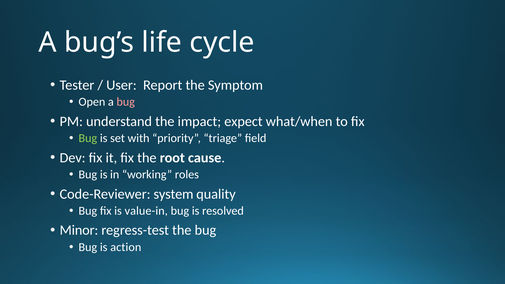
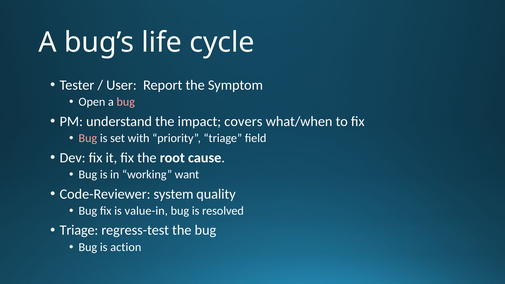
expect: expect -> covers
Bug at (88, 138) colour: light green -> pink
roles: roles -> want
Minor at (79, 230): Minor -> Triage
